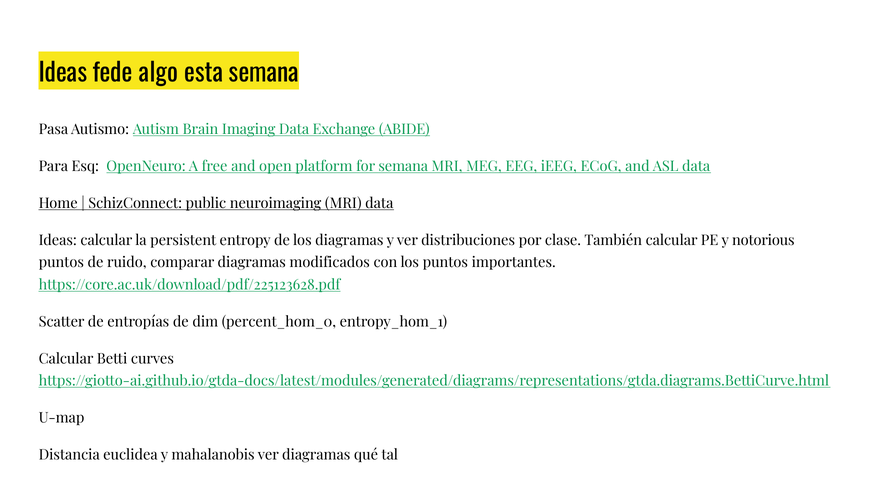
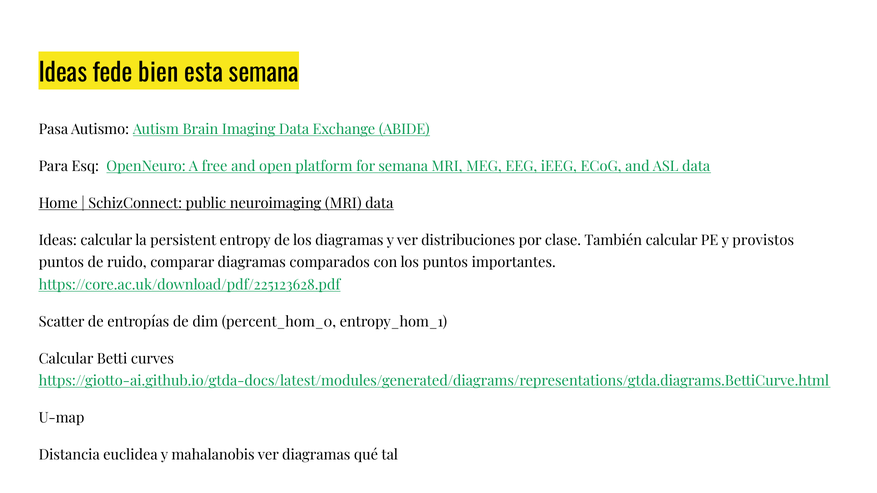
algo: algo -> bien
notorious: notorious -> provistos
modificados: modificados -> comparados
